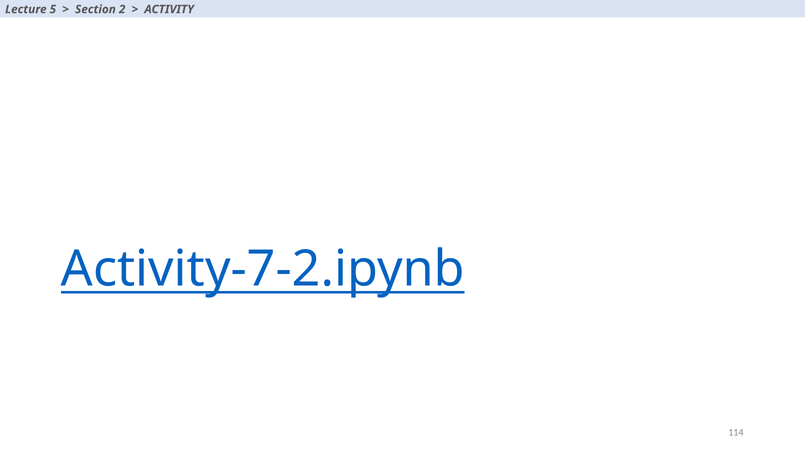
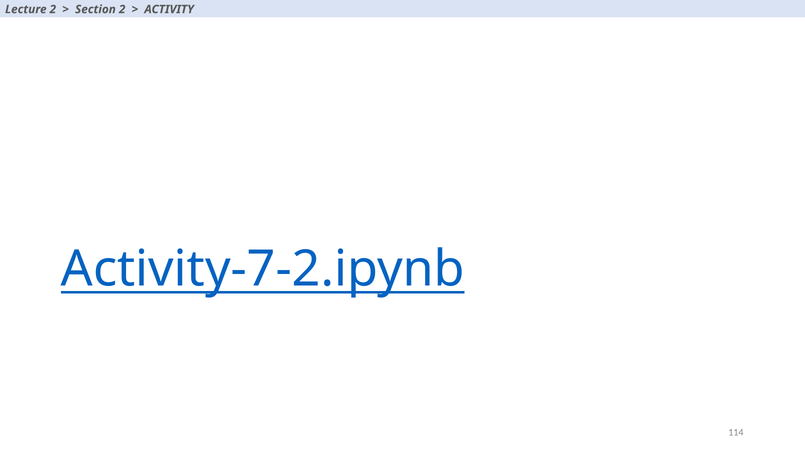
Lecture 5: 5 -> 2
